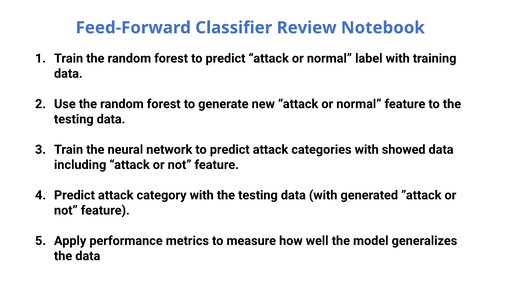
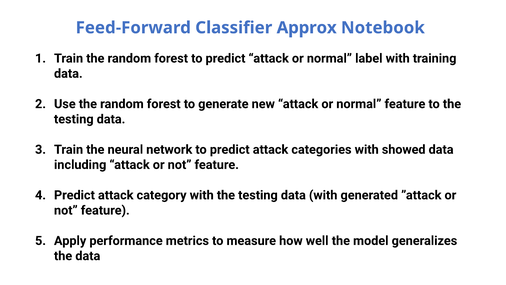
Review: Review -> Approx
